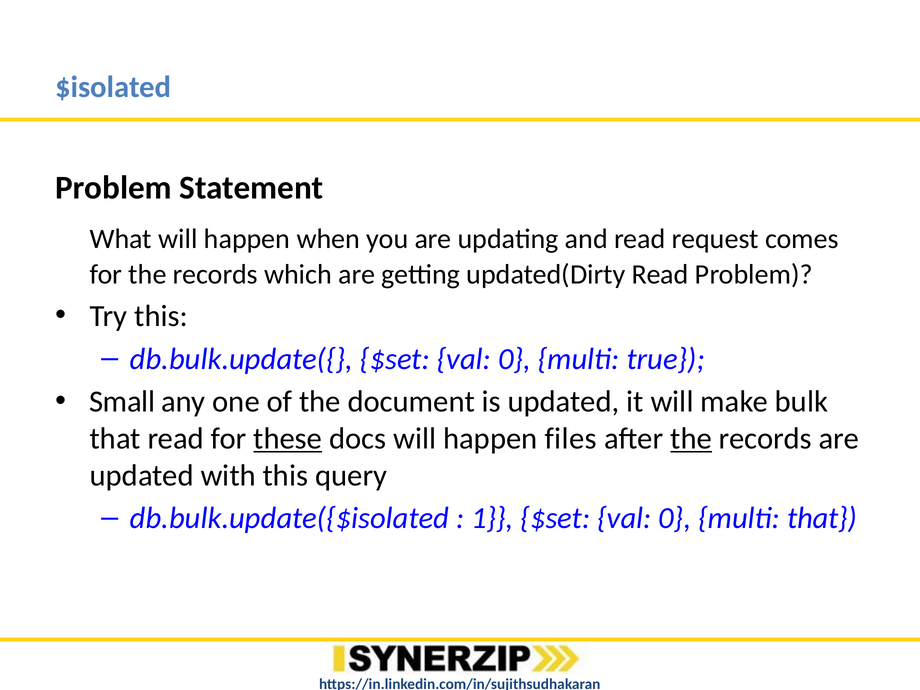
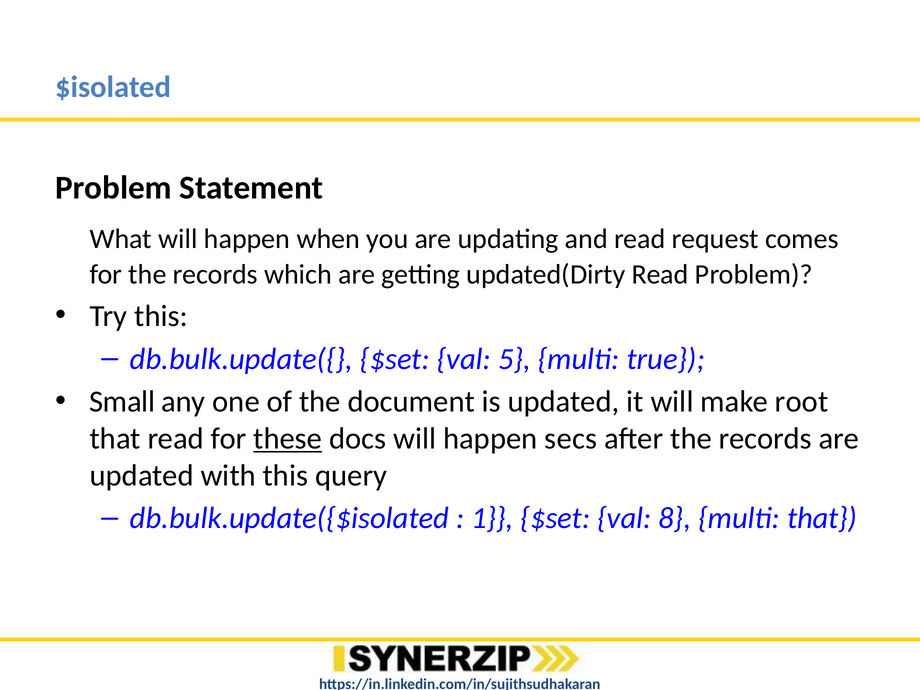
db.bulk.update({ $set val 0: 0 -> 5
bulk: bulk -> root
files: files -> secs
the at (691, 439) underline: present -> none
1 $set val 0: 0 -> 8
